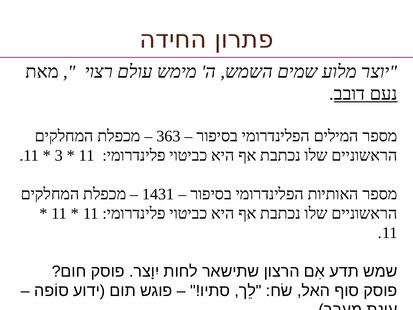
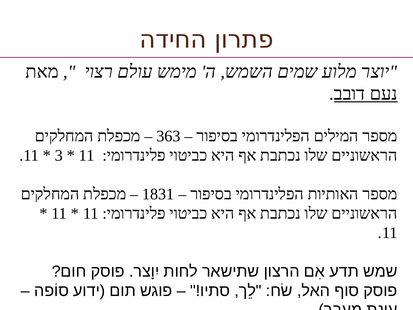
1431: 1431 -> 1831
